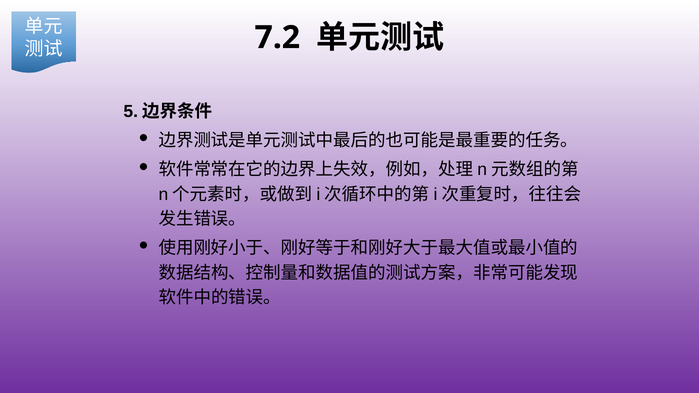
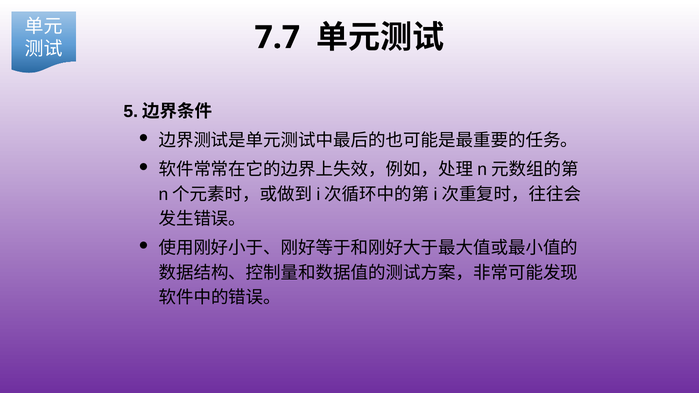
7.2: 7.2 -> 7.7
